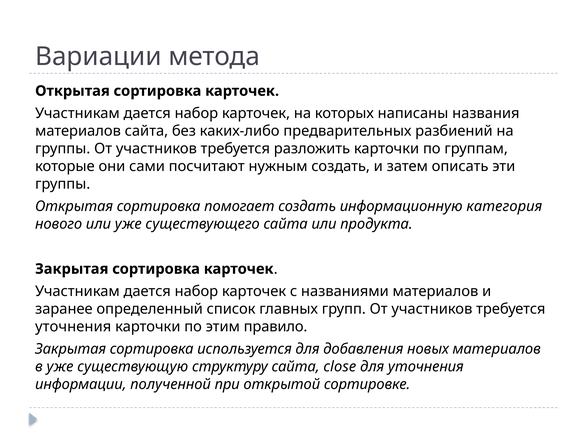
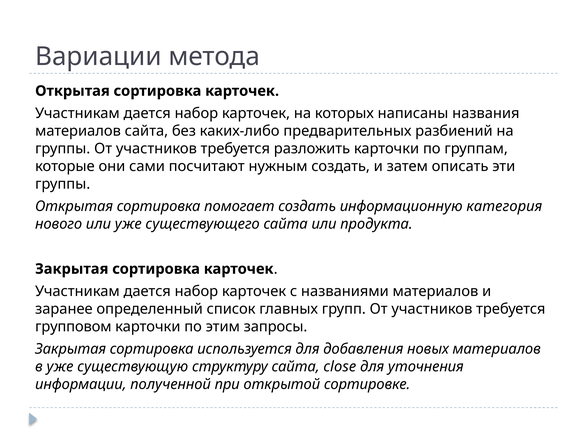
уточнения at (73, 327): уточнения -> групповом
правило: правило -> запросы
